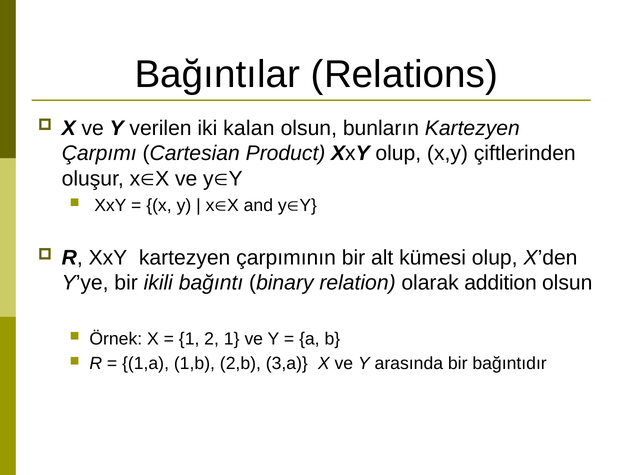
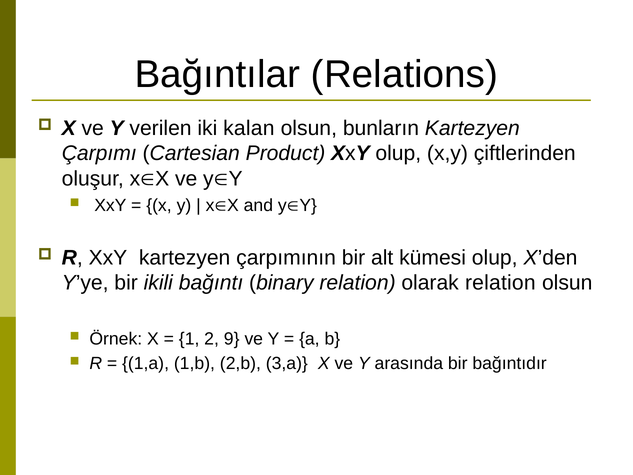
olarak addition: addition -> relation
2 1: 1 -> 9
